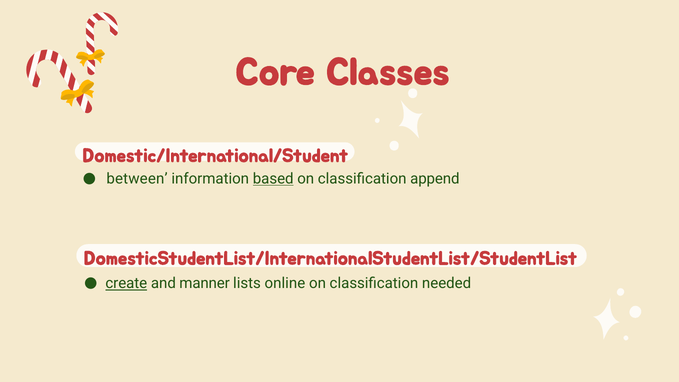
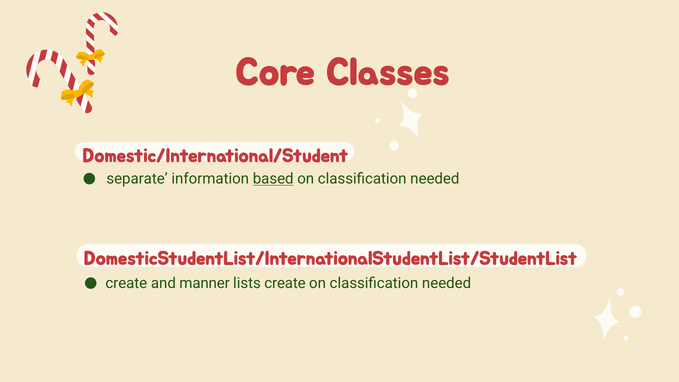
between: between -> separate
append at (435, 179): append -> needed
create at (126, 283) underline: present -> none
lists online: online -> create
